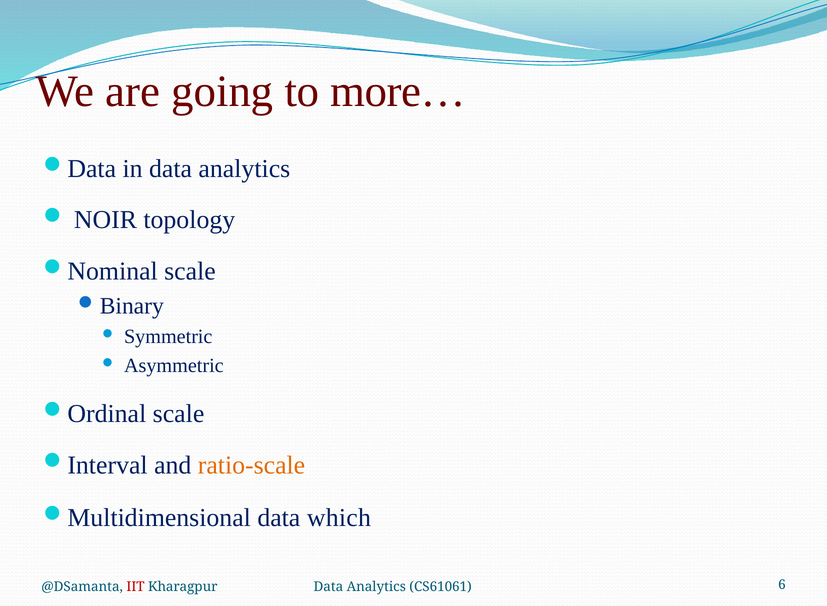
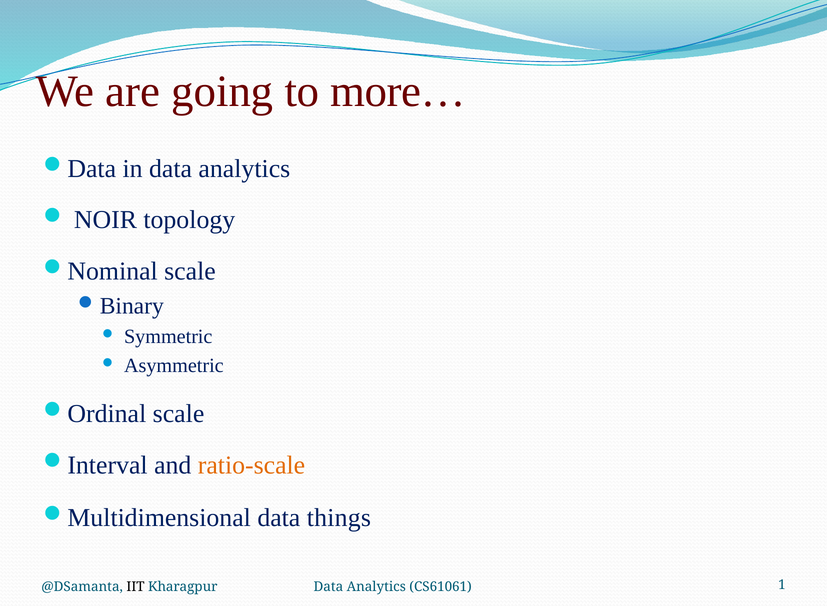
which: which -> things
IIT colour: red -> black
6: 6 -> 1
